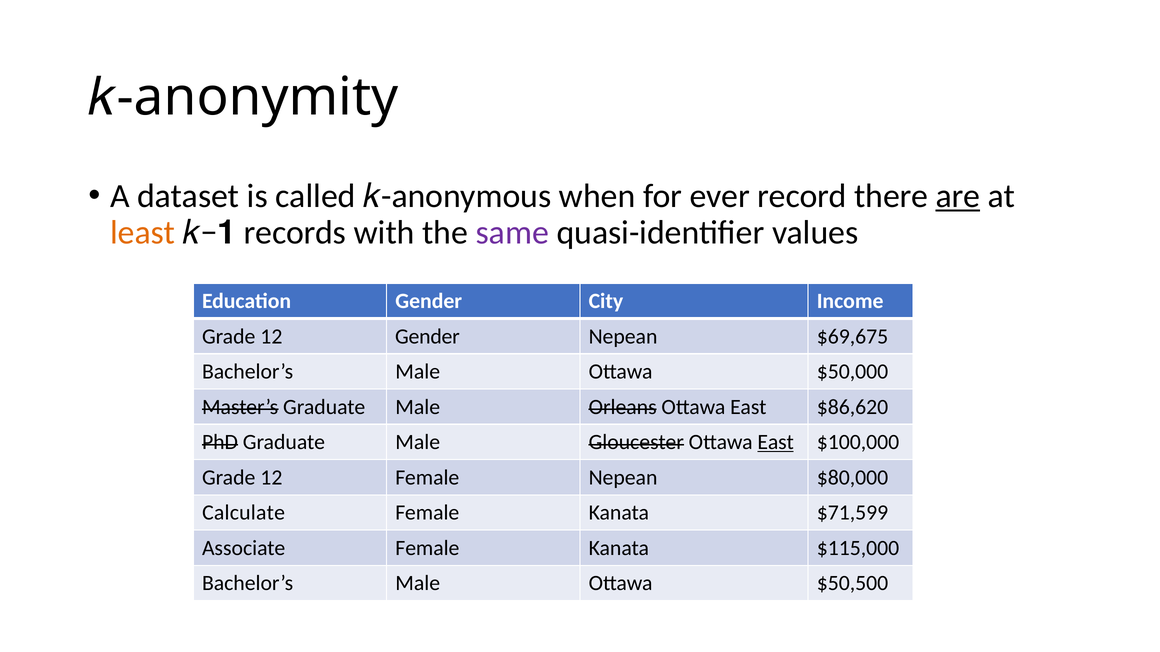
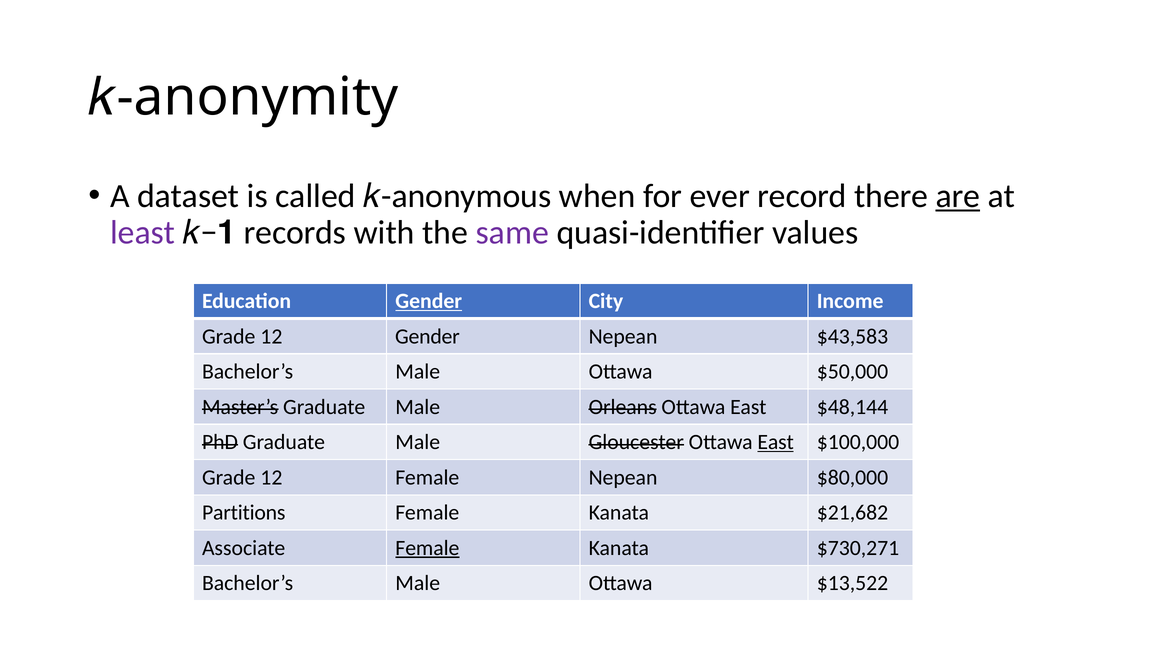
least colour: orange -> purple
Gender at (429, 301) underline: none -> present
$69,675: $69,675 -> $43,583
$86,620: $86,620 -> $48,144
Calculate: Calculate -> Partitions
$71,599: $71,599 -> $21,682
Female at (427, 548) underline: none -> present
$115,000: $115,000 -> $730,271
$50,500: $50,500 -> $13,522
